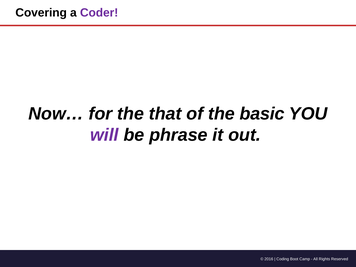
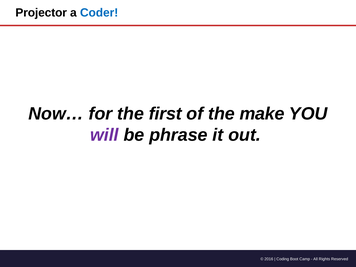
Covering: Covering -> Projector
Coder colour: purple -> blue
that: that -> first
basic: basic -> make
